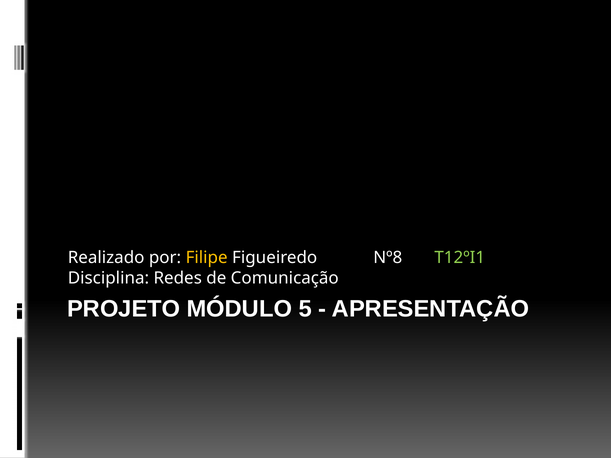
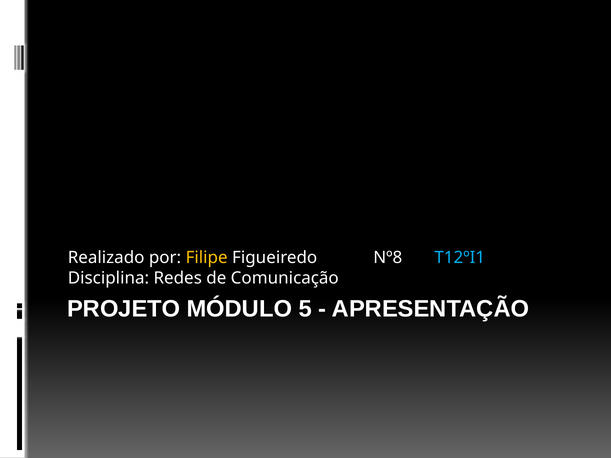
T12ºI1 colour: light green -> light blue
